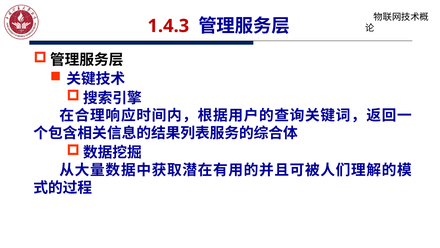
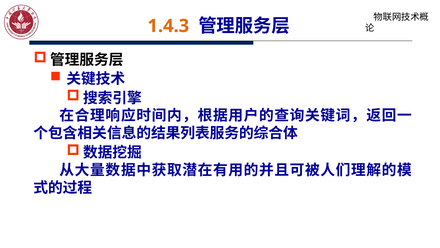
1.4.3 colour: red -> orange
